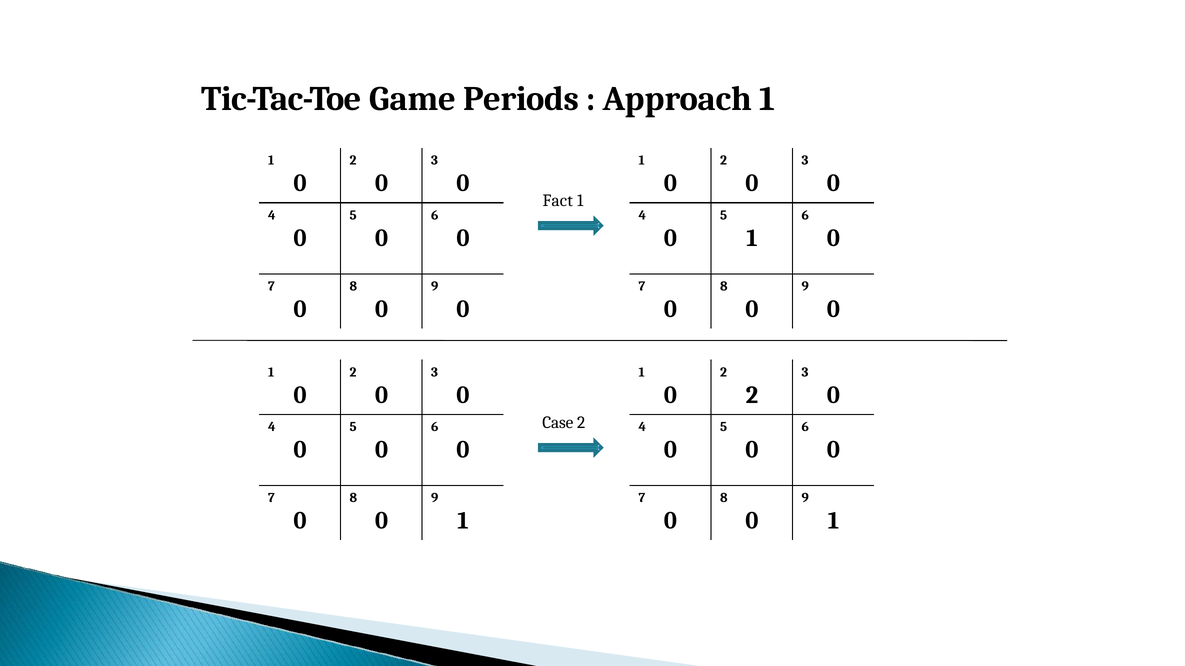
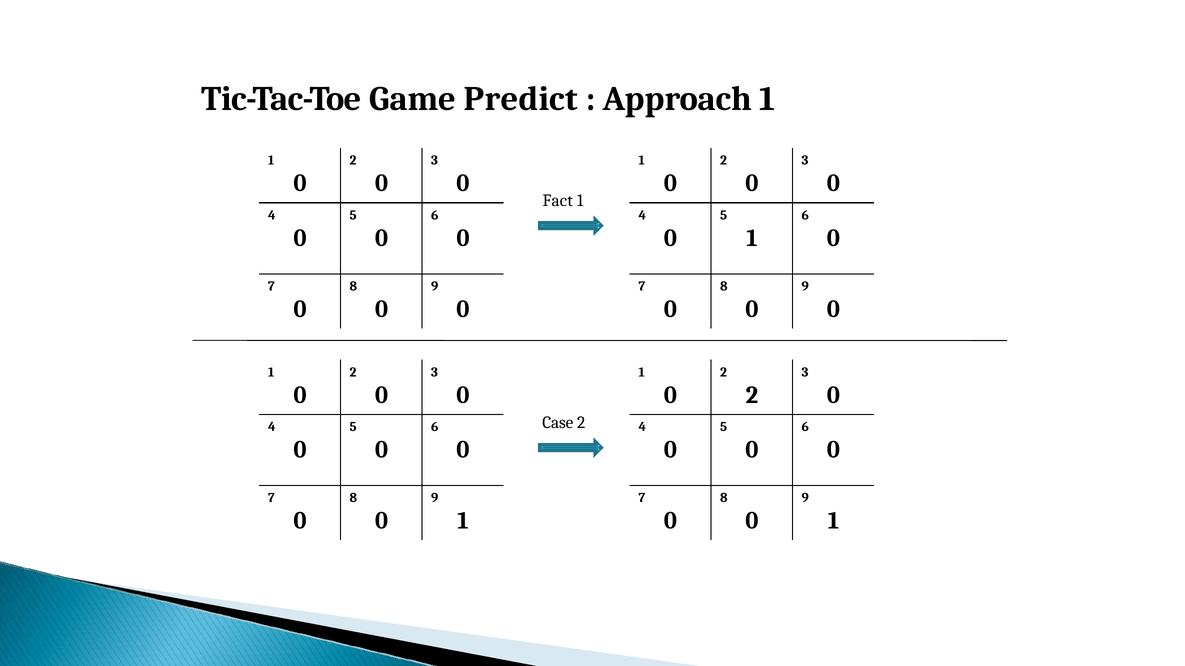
Periods: Periods -> Predict
